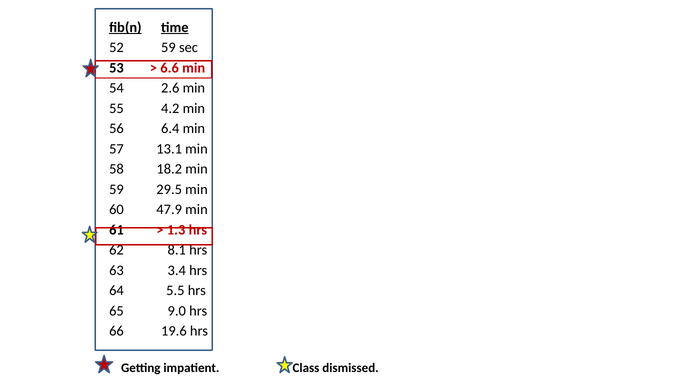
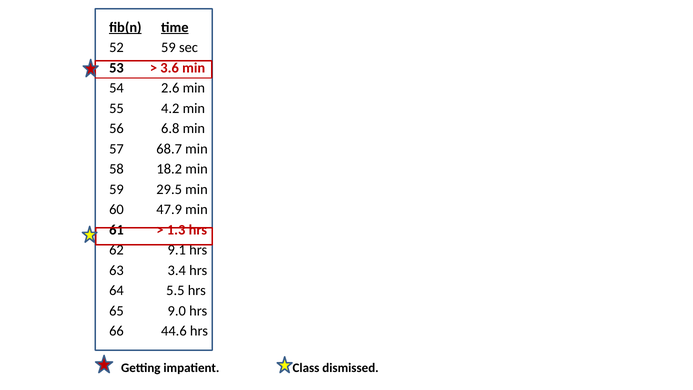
6.6: 6.6 -> 3.6
6.4: 6.4 -> 6.8
13.1: 13.1 -> 68.7
8.1: 8.1 -> 9.1
19.6: 19.6 -> 44.6
